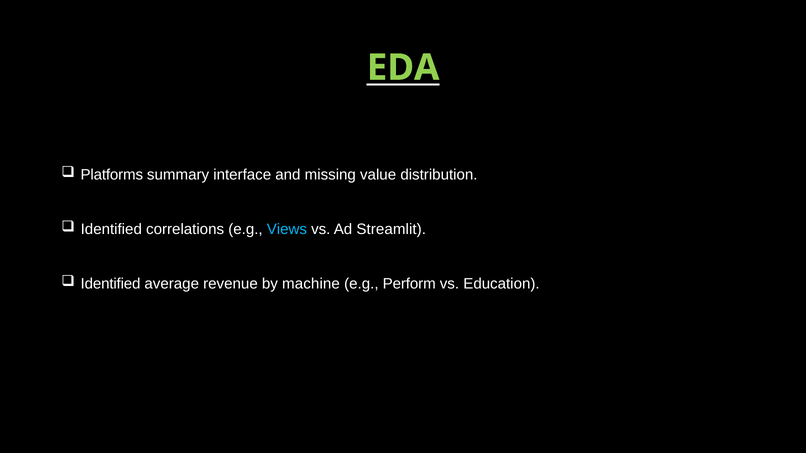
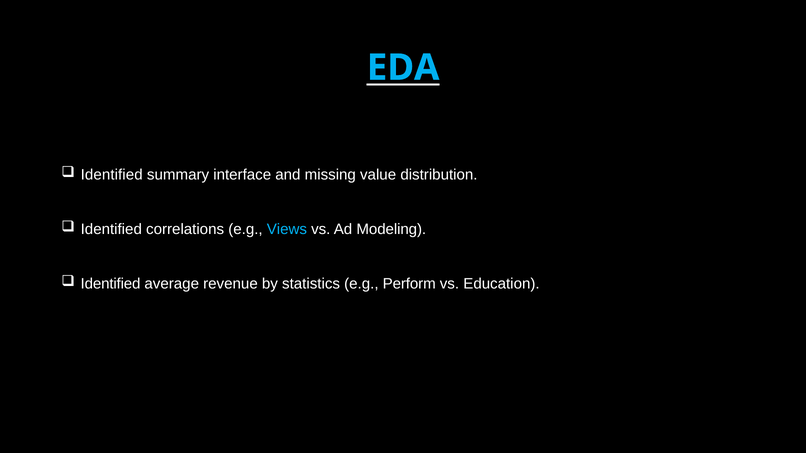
EDA colour: light green -> light blue
Platforms at (112, 175): Platforms -> Identified
Streamlit: Streamlit -> Modeling
machine: machine -> statistics
